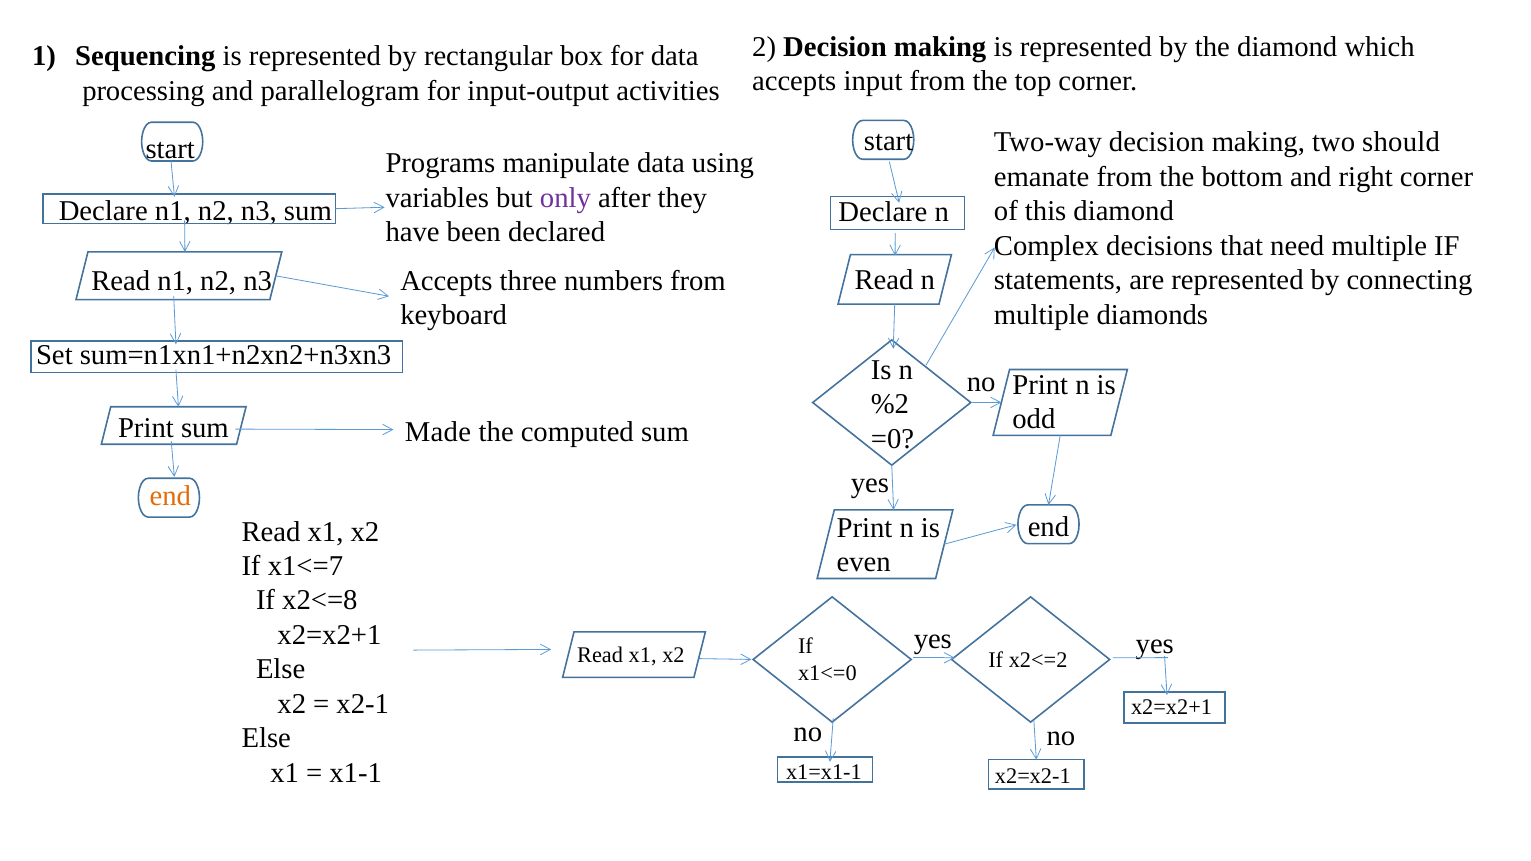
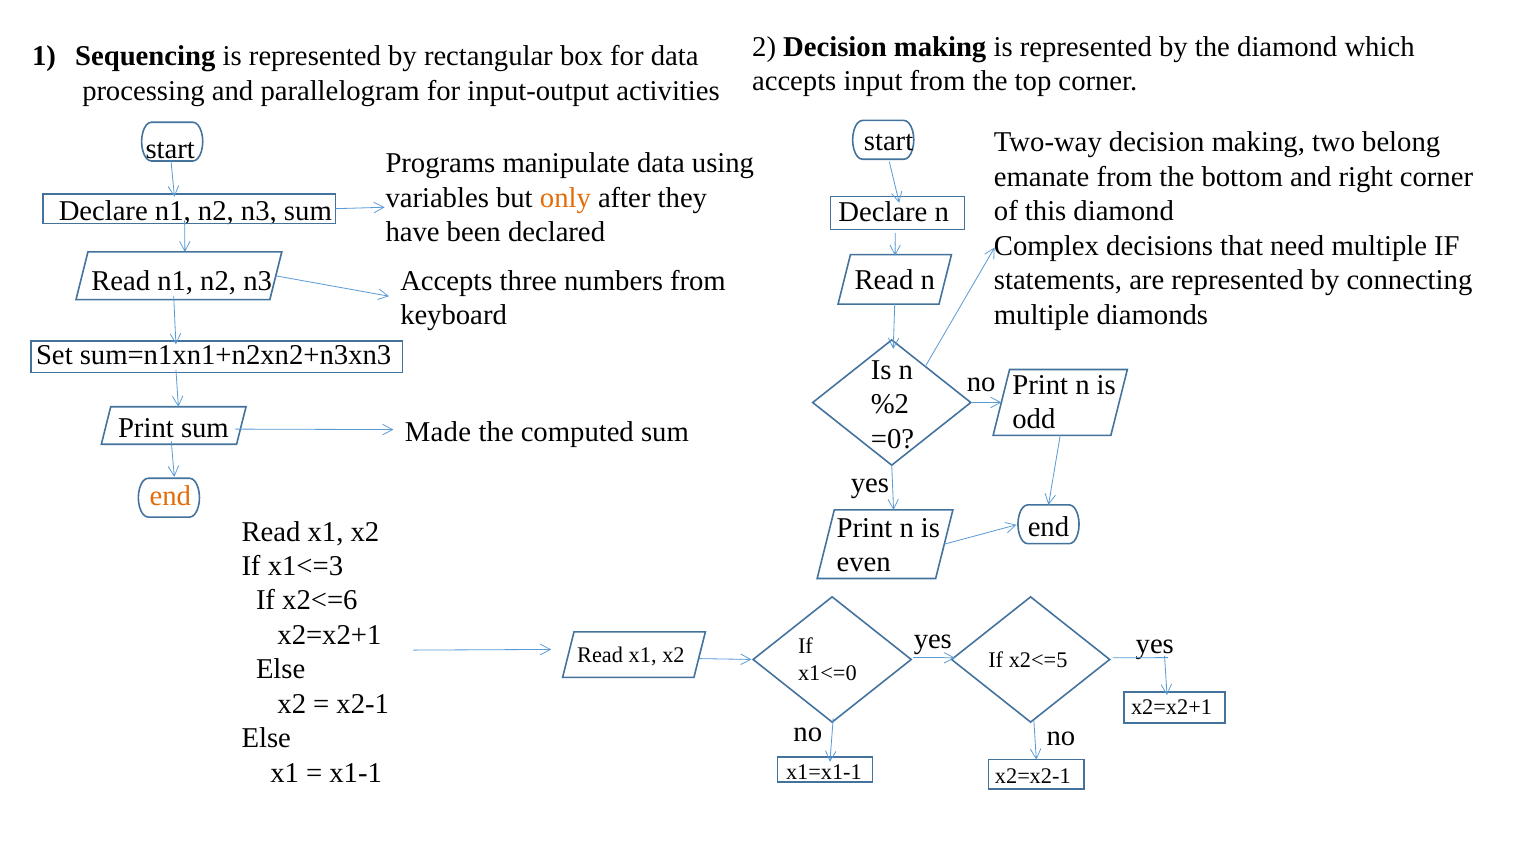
should: should -> belong
only colour: purple -> orange
x1<=7: x1<=7 -> x1<=3
x2<=8: x2<=8 -> x2<=6
x2<=2: x2<=2 -> x2<=5
